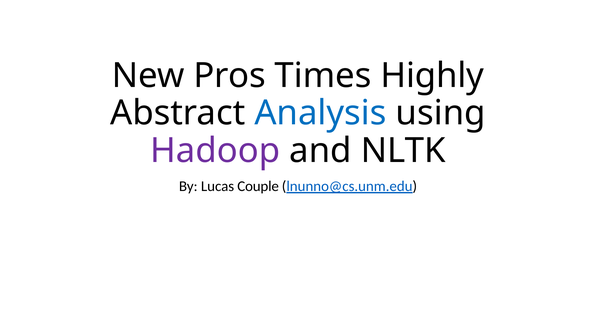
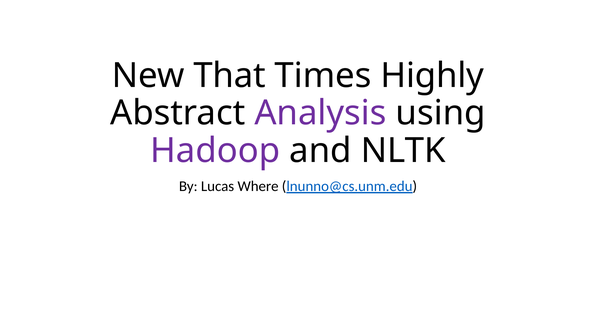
Pros: Pros -> That
Analysis colour: blue -> purple
Couple: Couple -> Where
